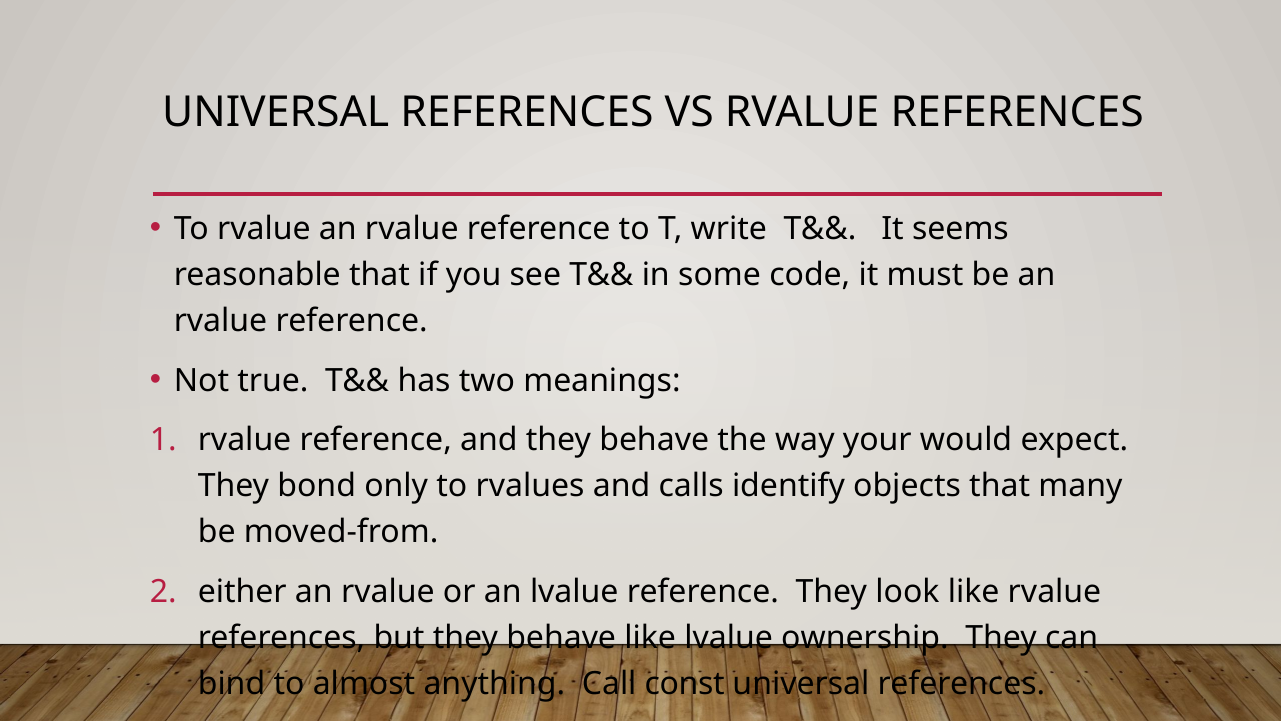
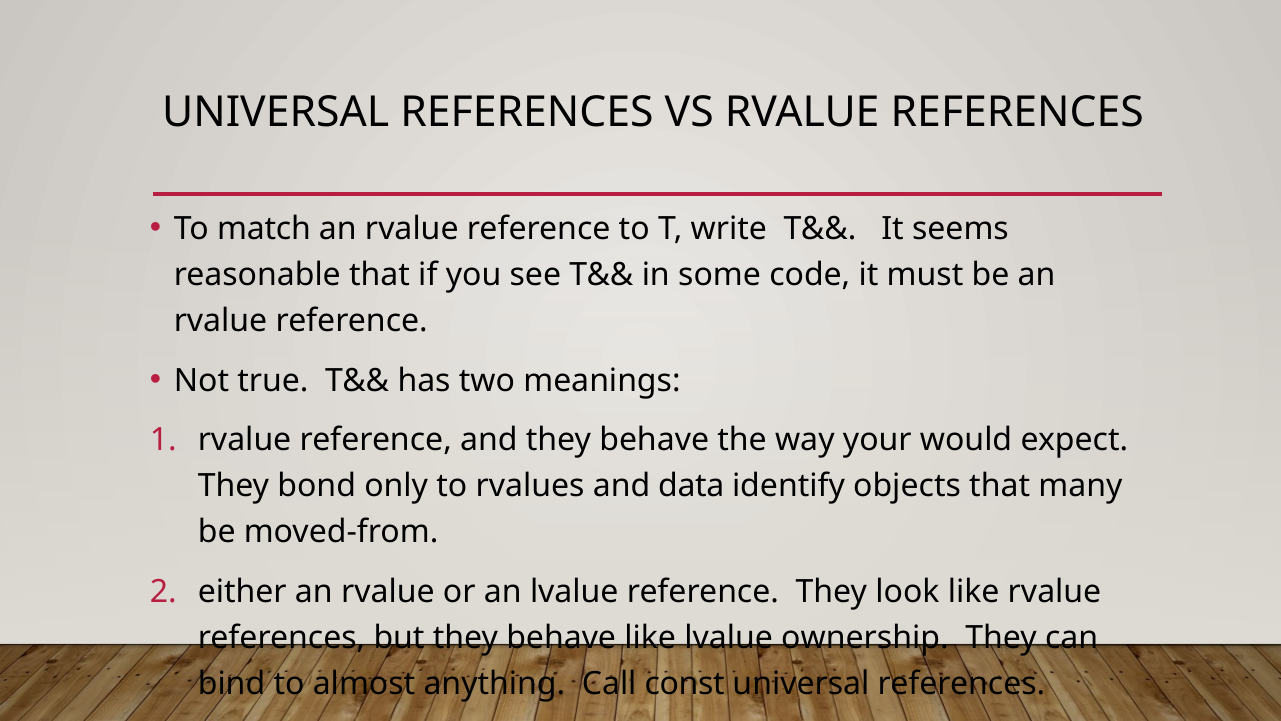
To rvalue: rvalue -> match
calls: calls -> data
